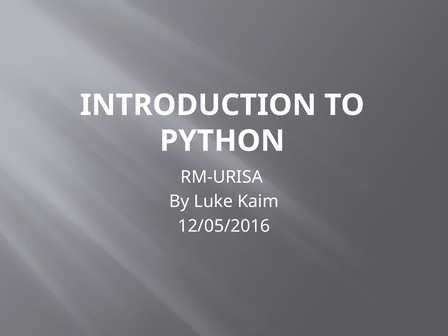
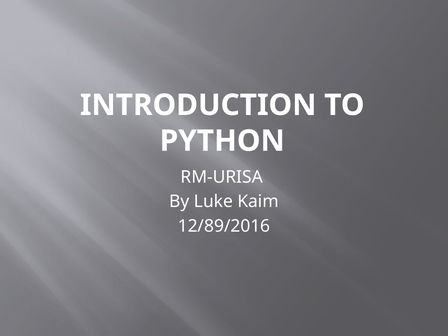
12/05/2016: 12/05/2016 -> 12/89/2016
